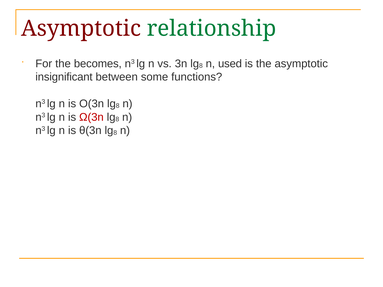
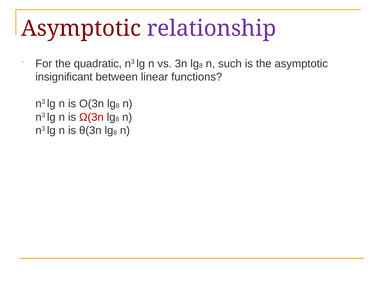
relationship colour: green -> purple
becomes: becomes -> quadratic
used: used -> such
some: some -> linear
